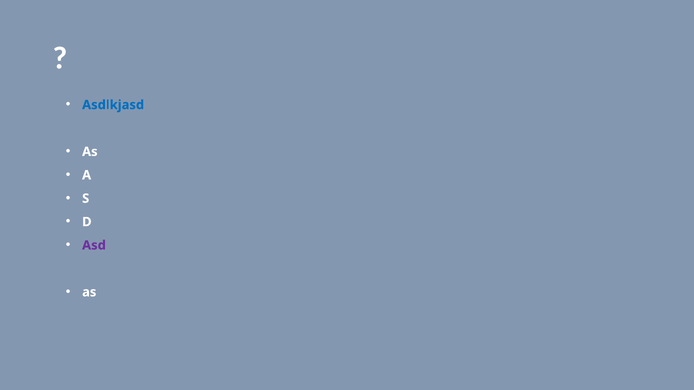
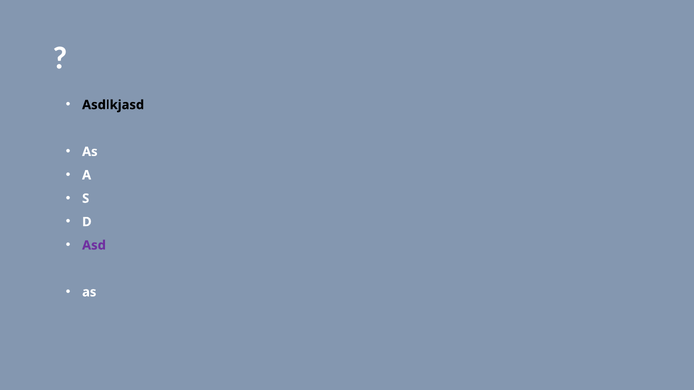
Asdlkjasd colour: blue -> black
